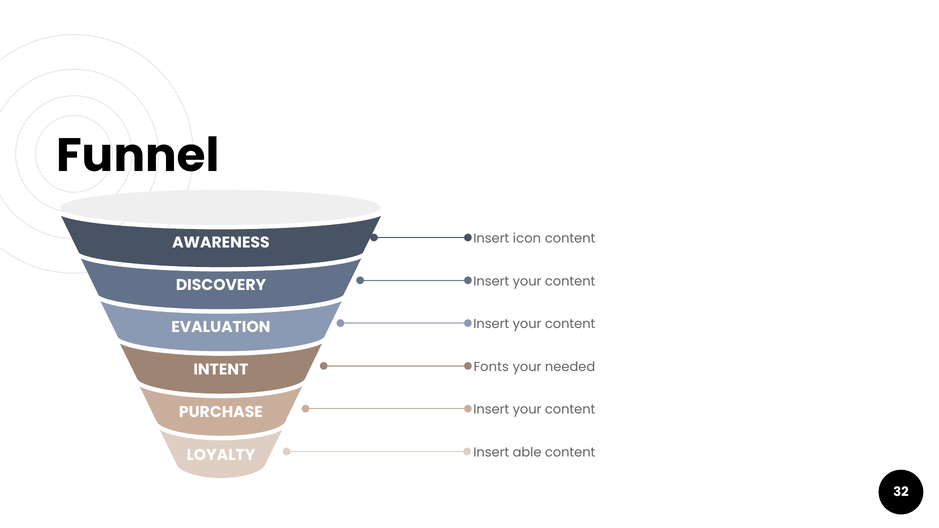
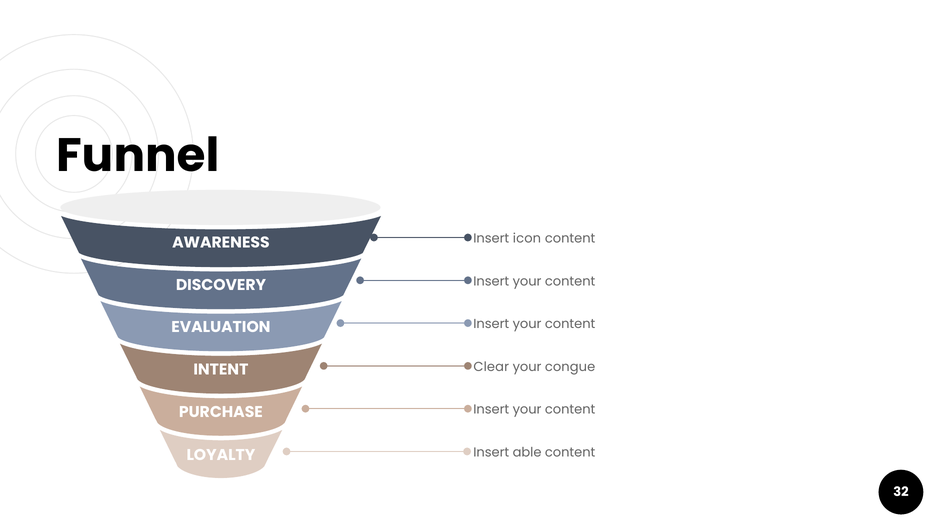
Fonts: Fonts -> Clear
needed: needed -> congue
